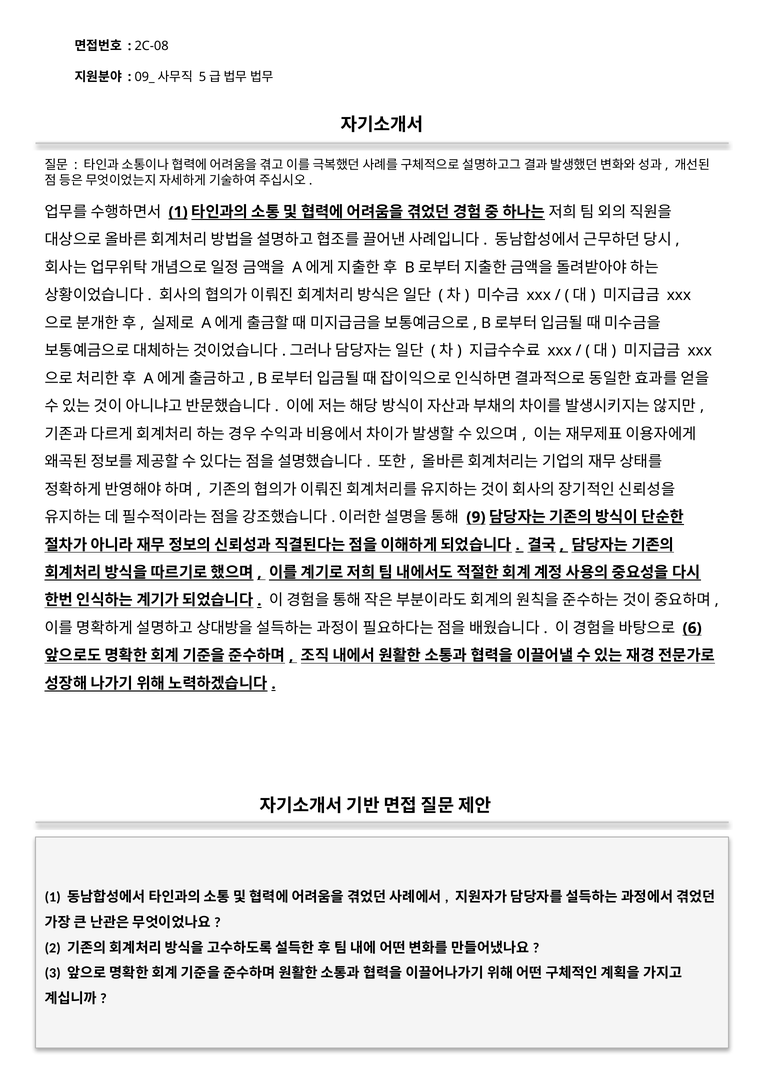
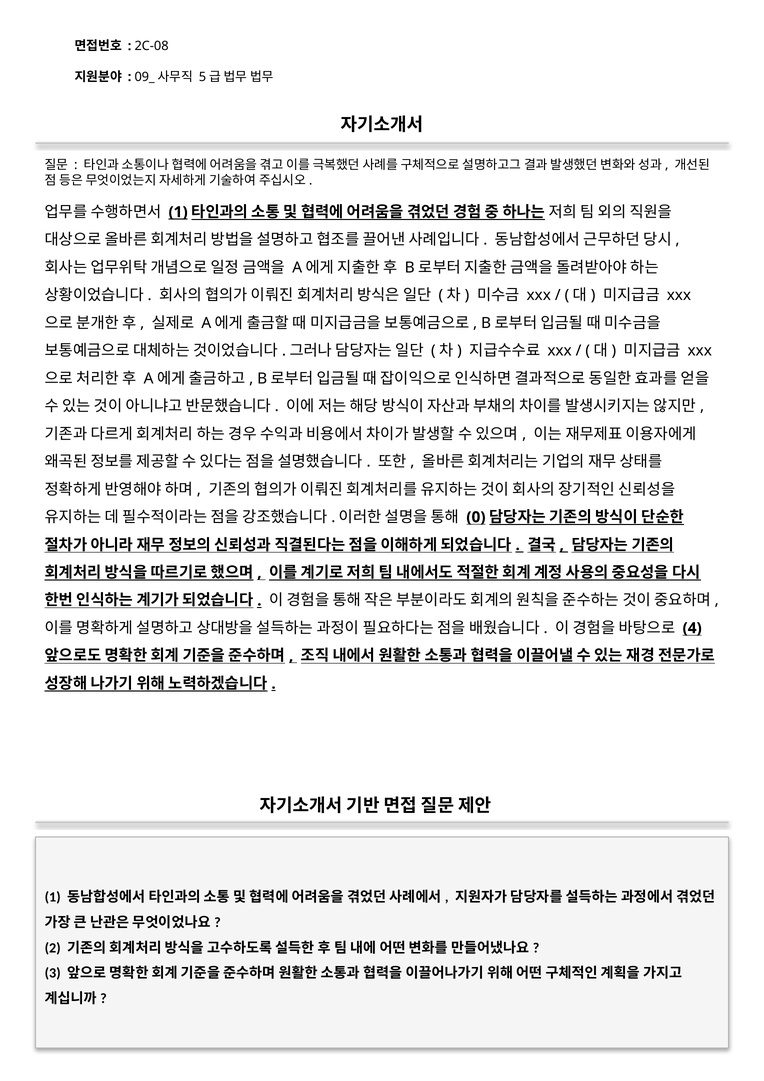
9: 9 -> 0
6: 6 -> 4
